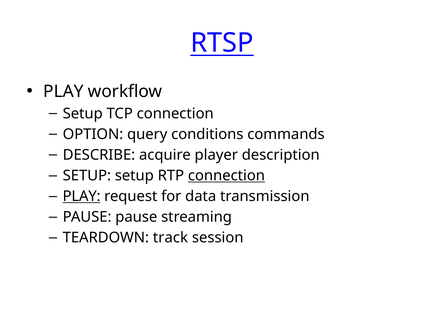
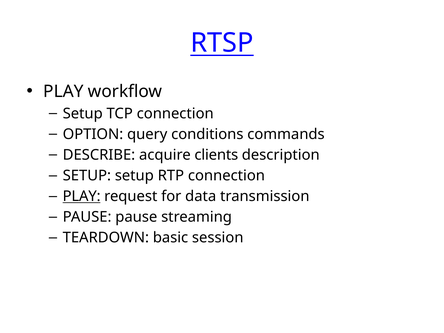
player: player -> clients
connection at (226, 176) underline: present -> none
track: track -> basic
